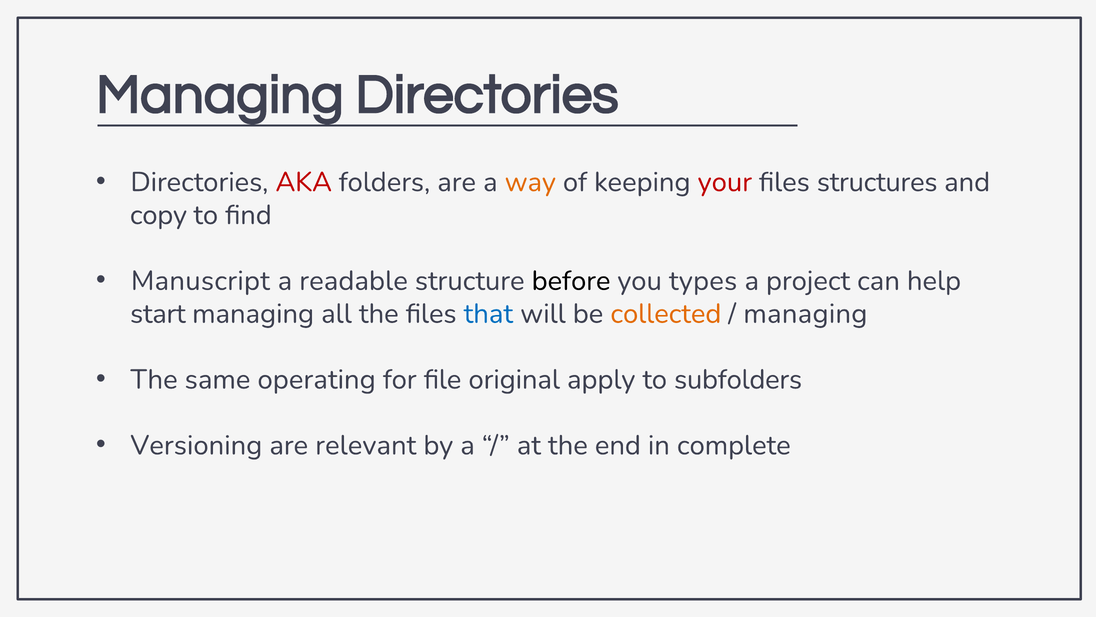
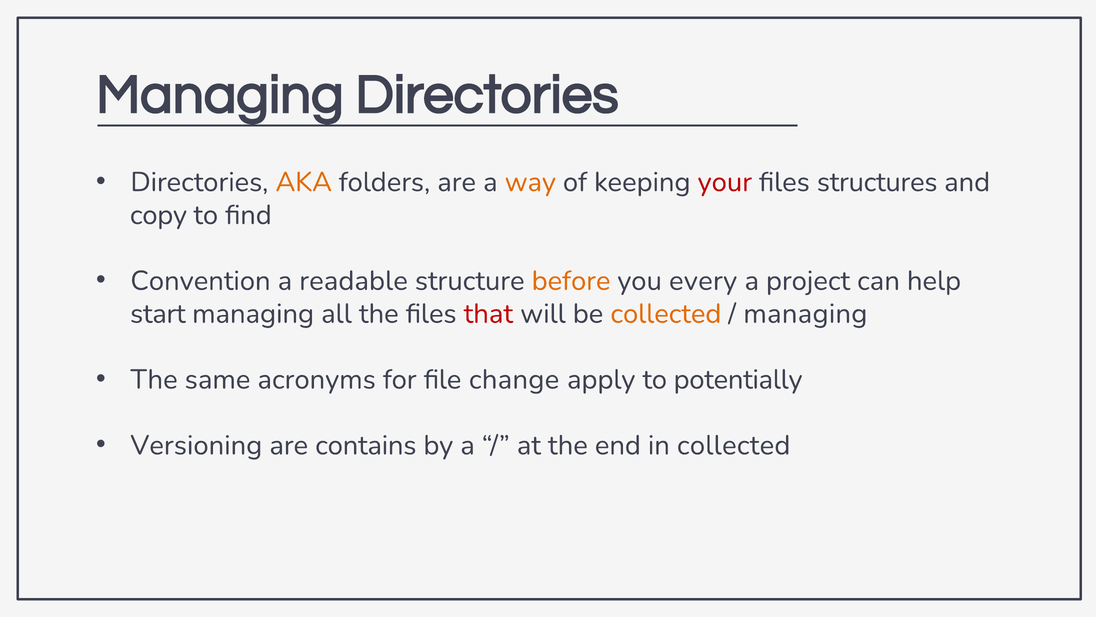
AKA colour: red -> orange
Manuscript: Manuscript -> Convention
before colour: black -> orange
types: types -> every
that colour: blue -> red
operating: operating -> acronyms
original: original -> change
subfolders: subfolders -> potentially
relevant: relevant -> contains
in complete: complete -> collected
